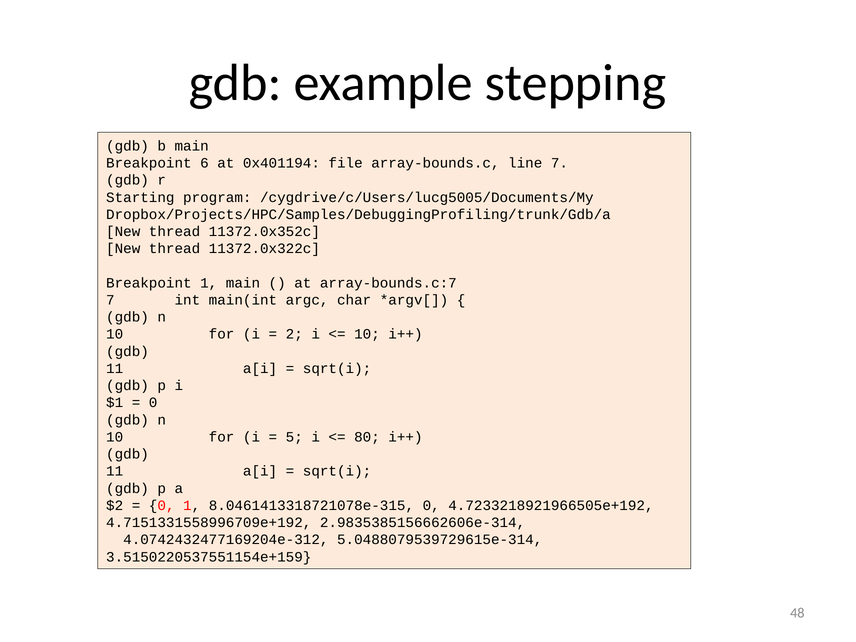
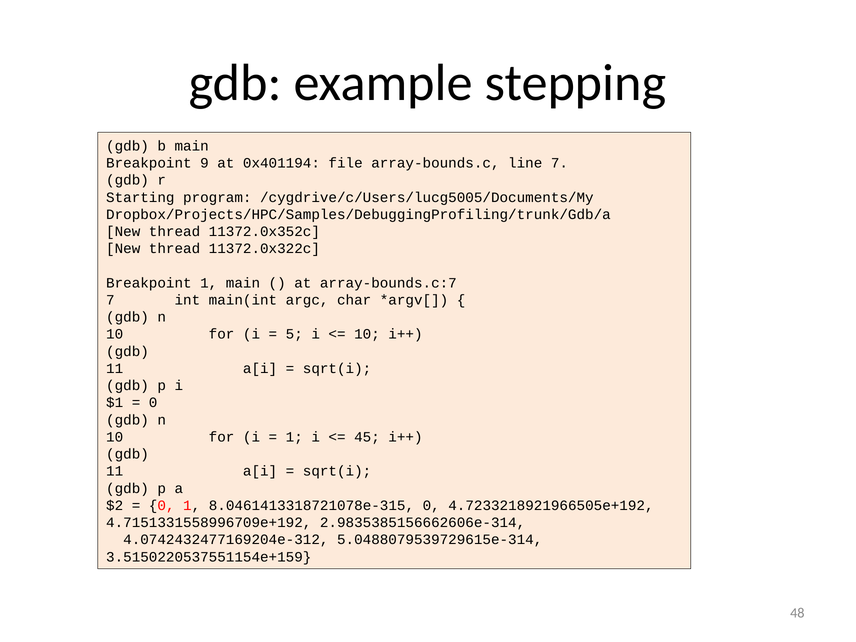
6: 6 -> 9
2: 2 -> 5
5 at (294, 437): 5 -> 1
80: 80 -> 45
